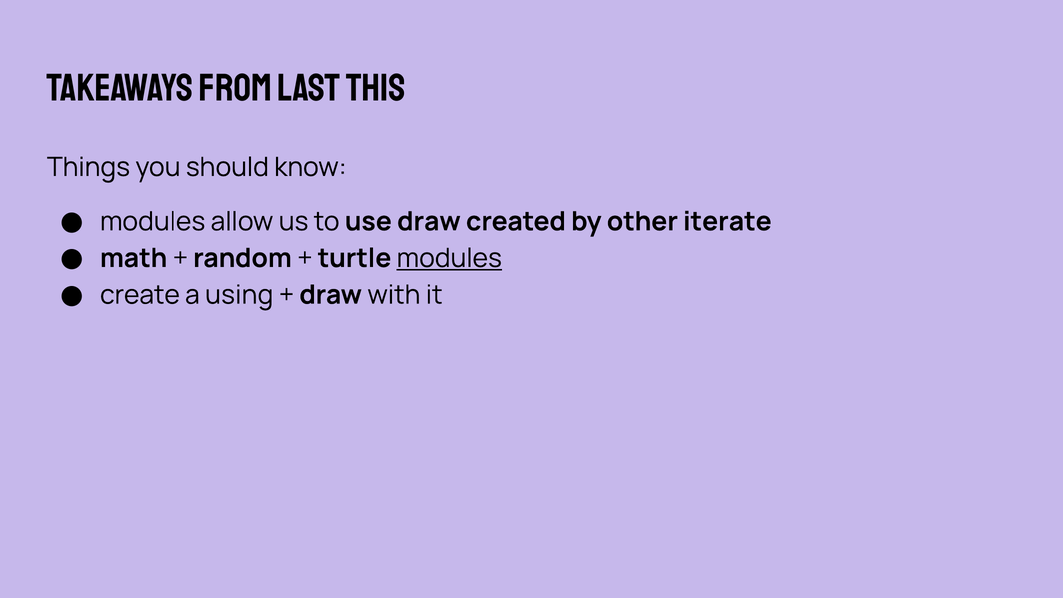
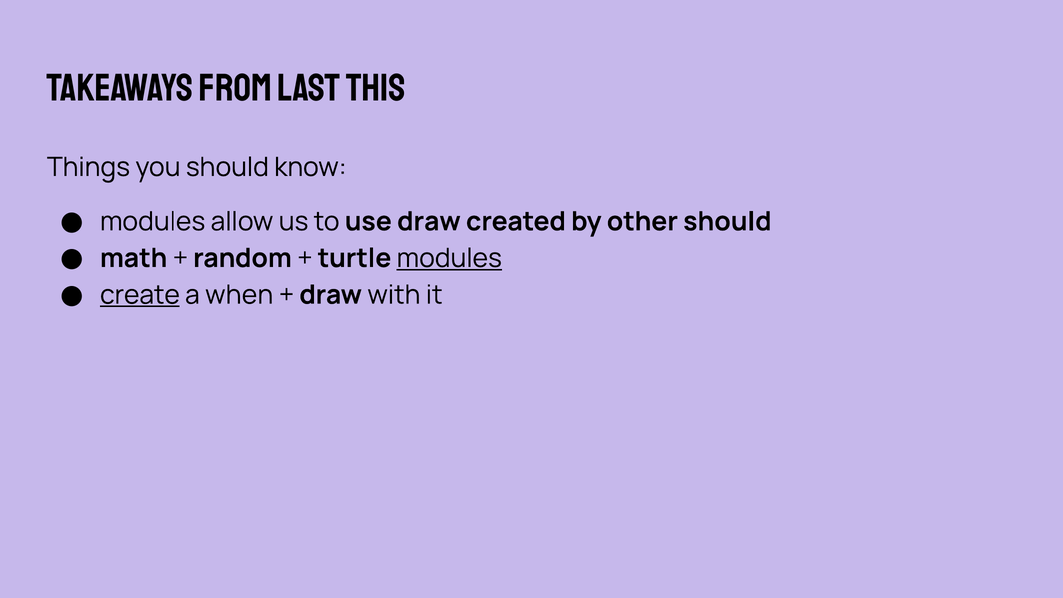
other iterate: iterate -> should
create underline: none -> present
using: using -> when
